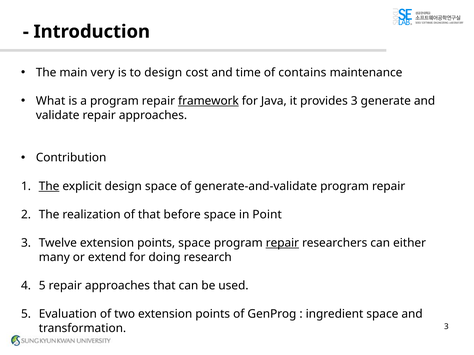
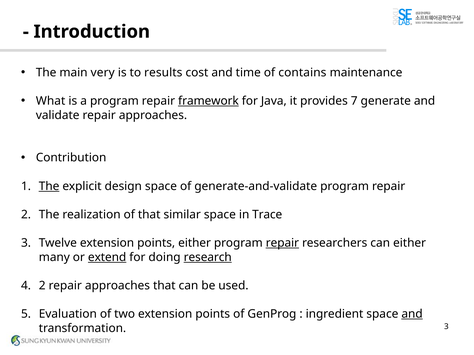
to design: design -> results
provides 3: 3 -> 7
before: before -> similar
Point: Point -> Trace
points space: space -> either
extend underline: none -> present
research underline: none -> present
5 at (42, 286): 5 -> 2
and at (412, 314) underline: none -> present
